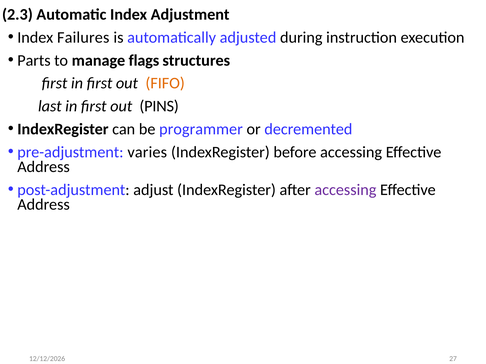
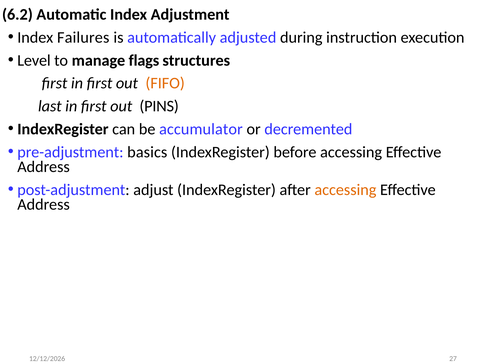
2.3: 2.3 -> 6.2
Parts: Parts -> Level
programmer: programmer -> accumulator
varies: varies -> basics
accessing at (345, 190) colour: purple -> orange
